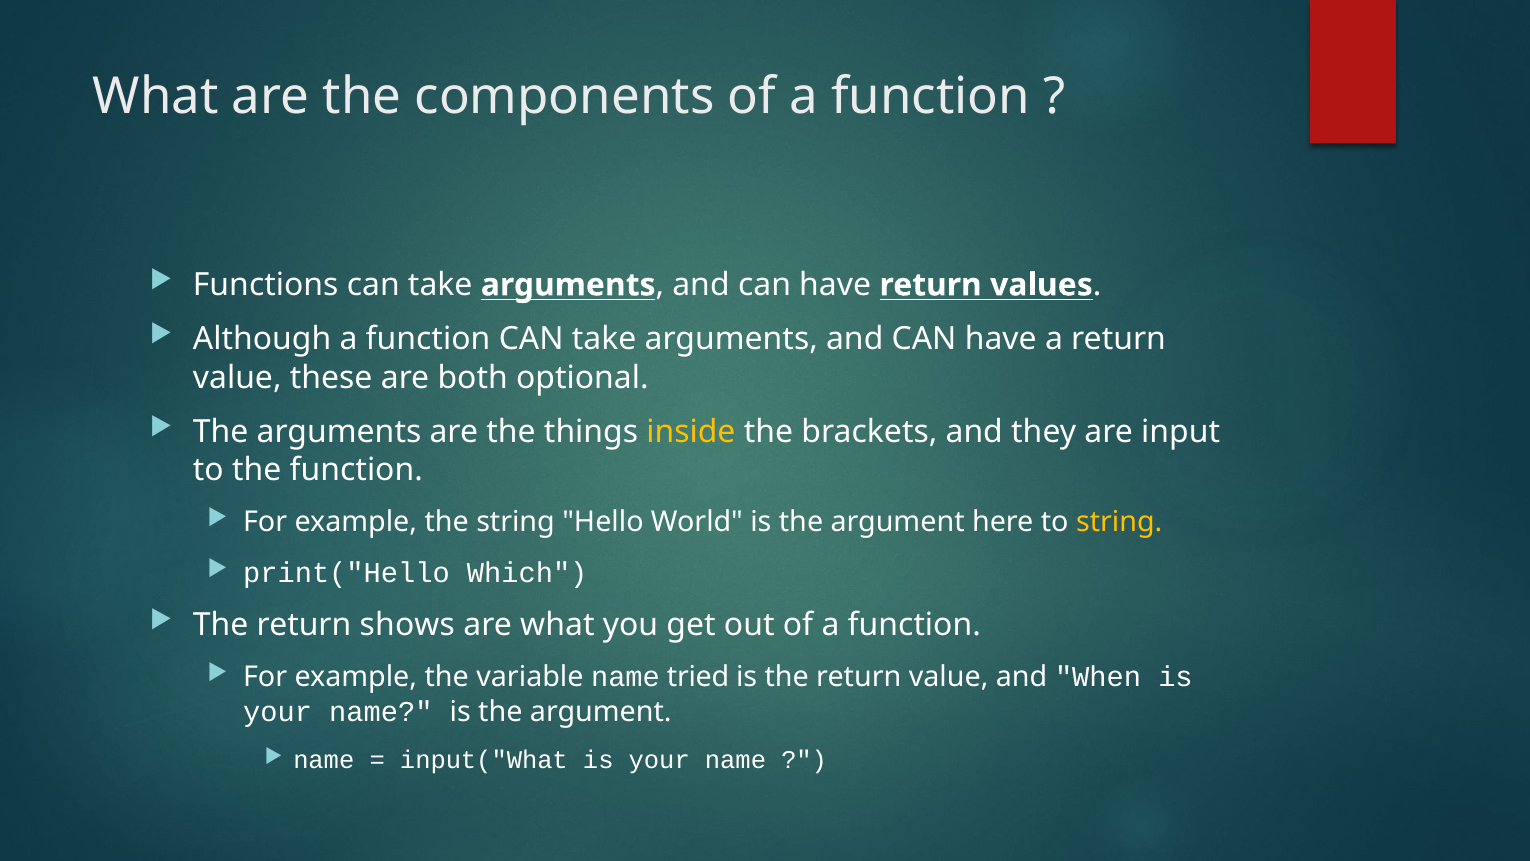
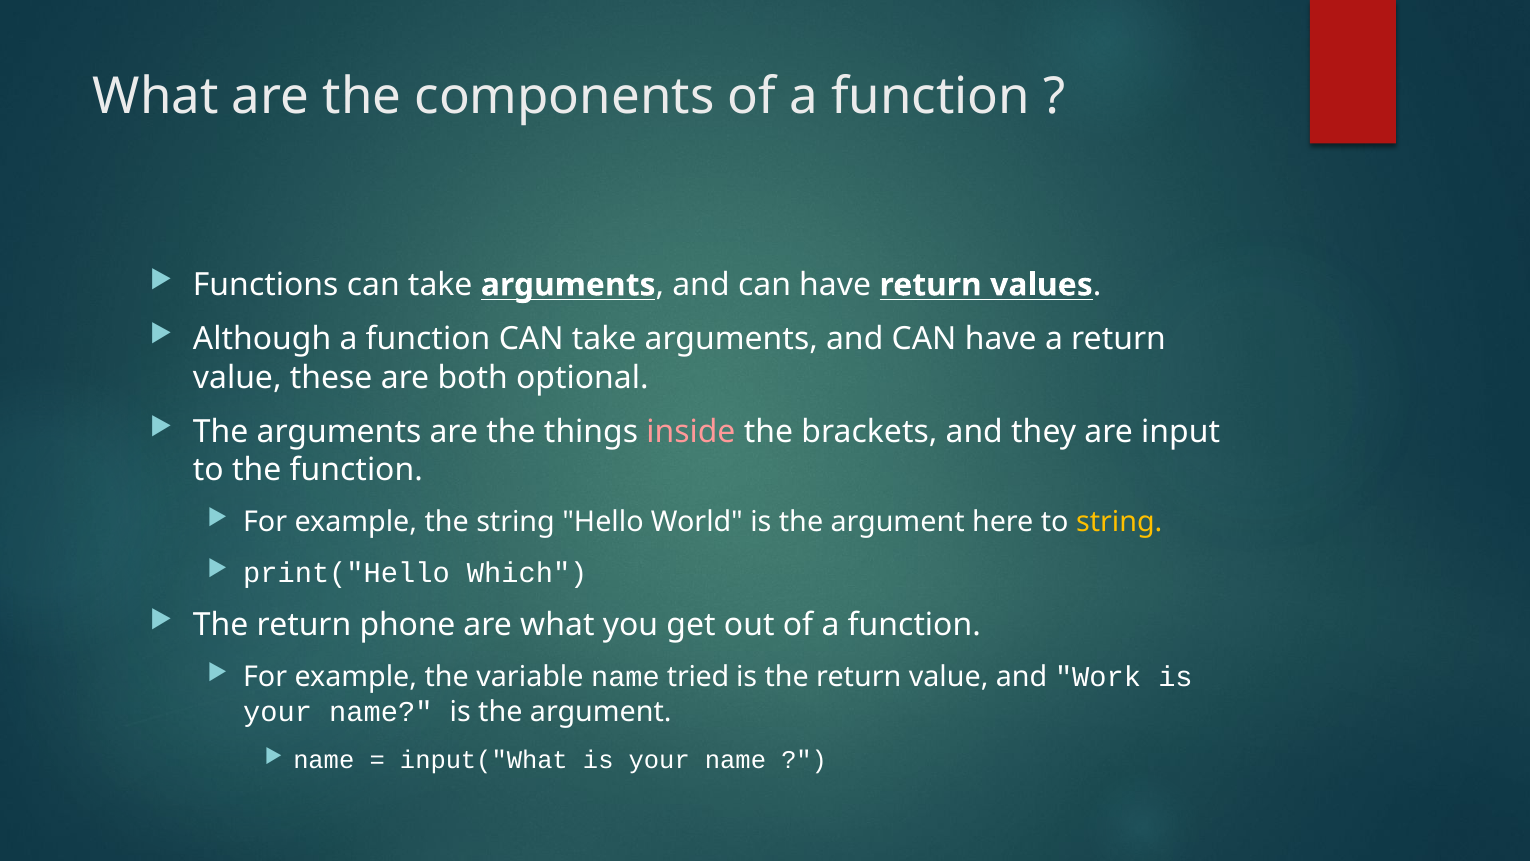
inside colour: yellow -> pink
shows: shows -> phone
When: When -> Work
